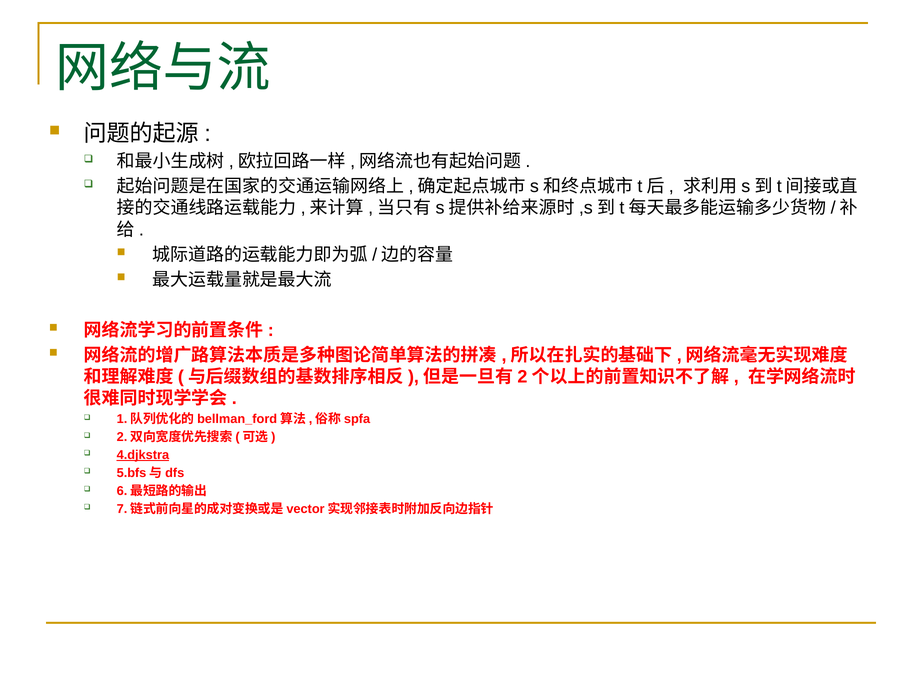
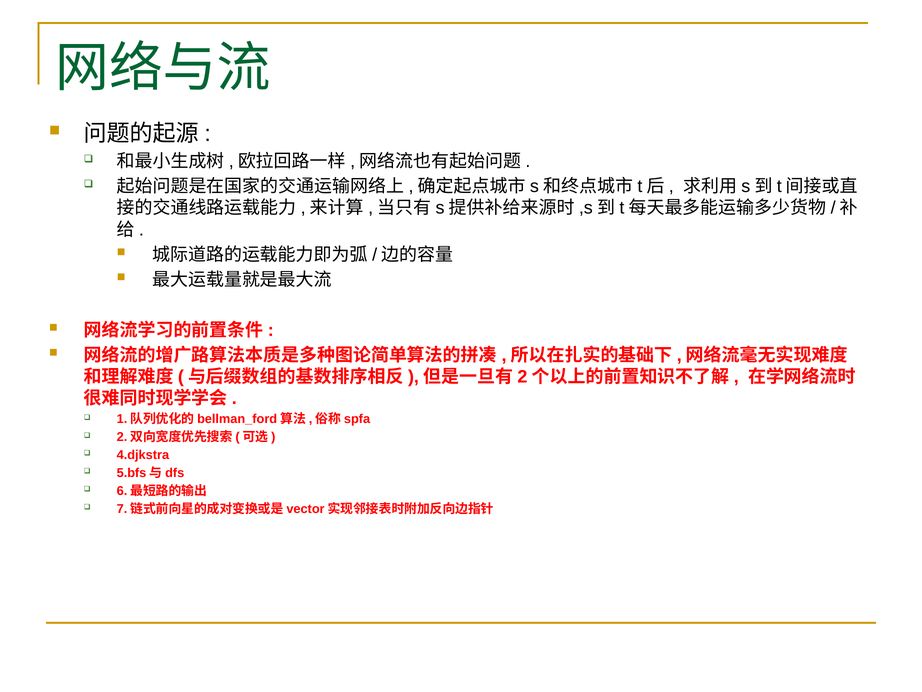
4.djkstra underline: present -> none
